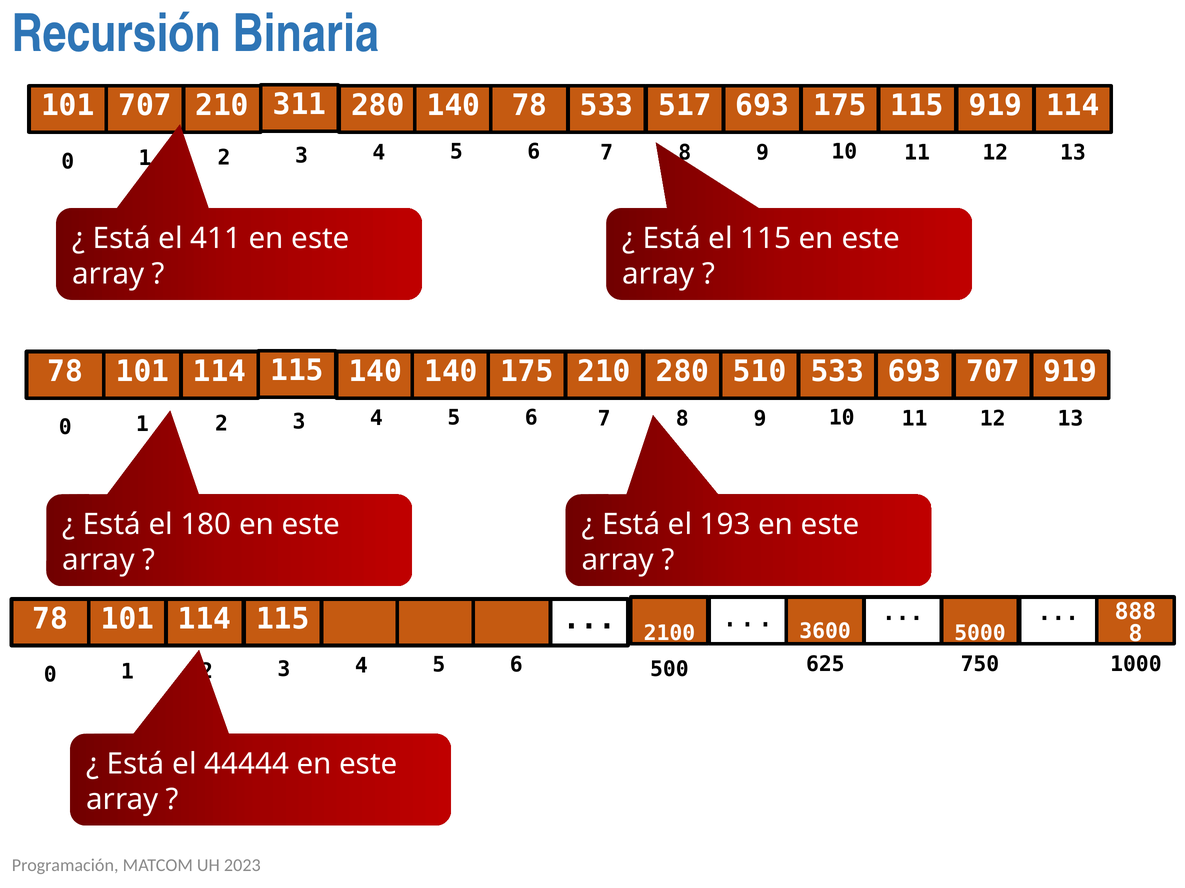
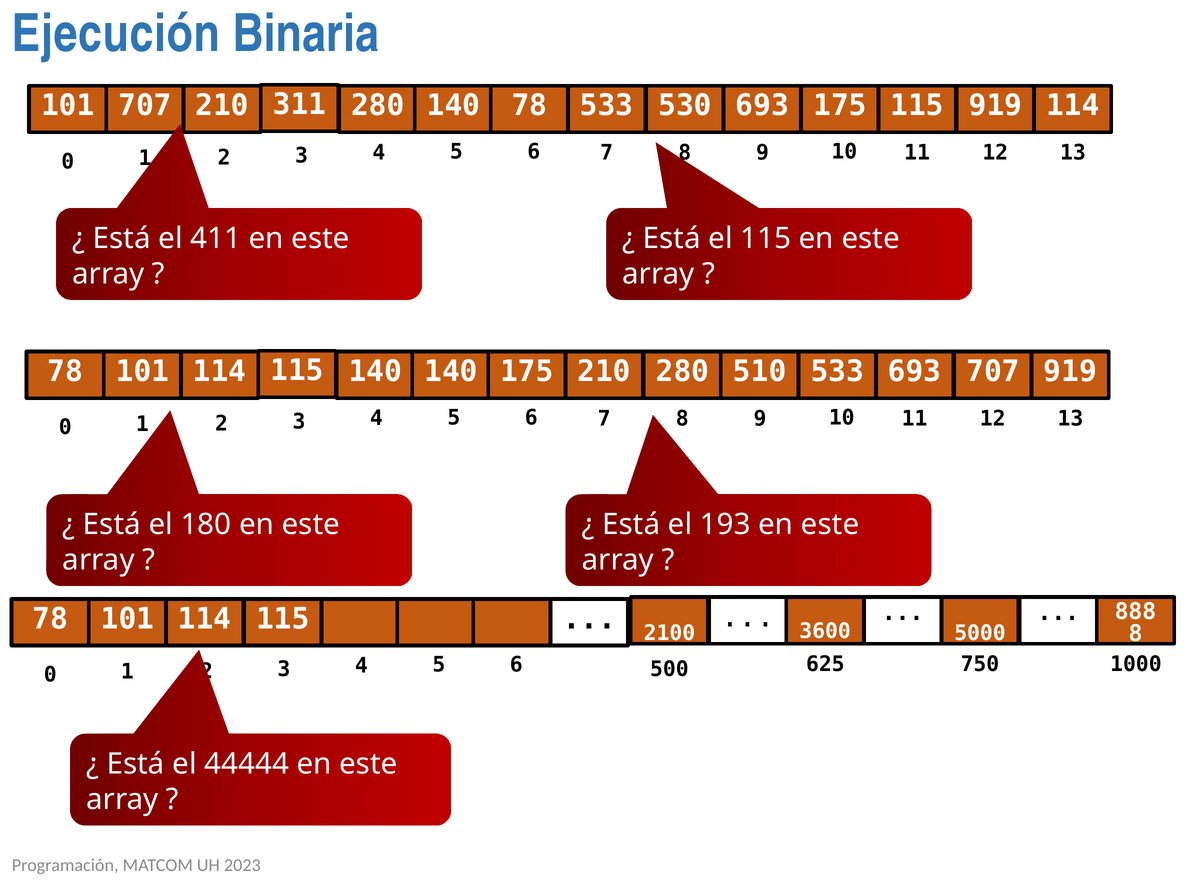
Recursión: Recursión -> Ejecución
517: 517 -> 530
